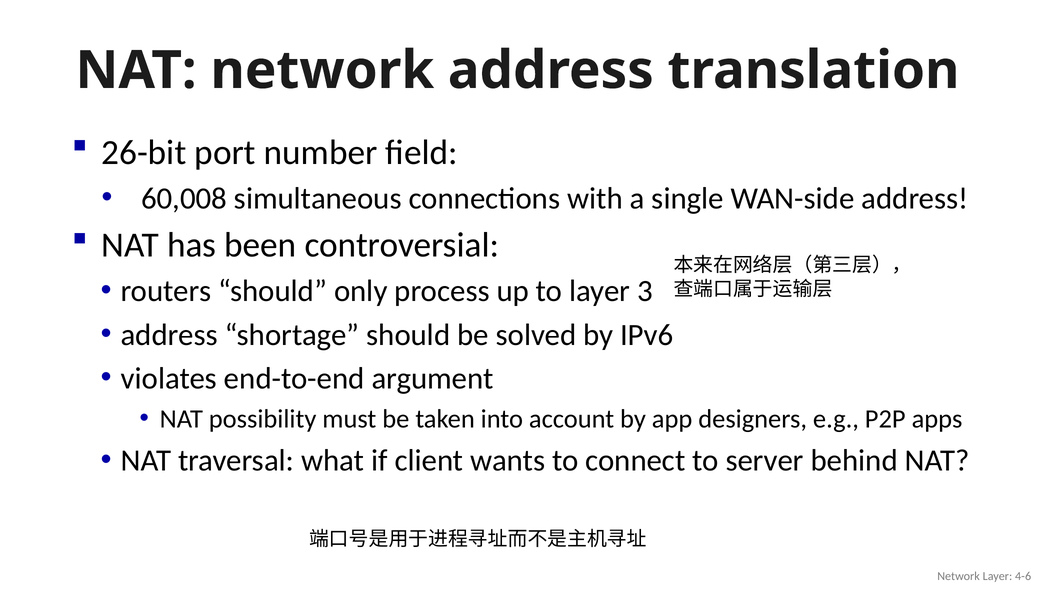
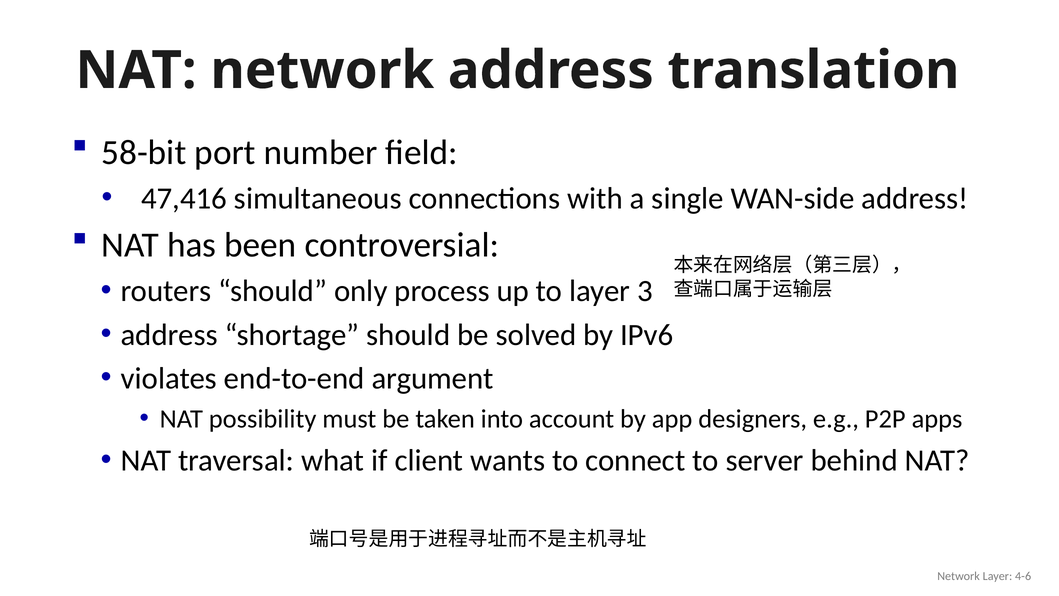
26-bit: 26-bit -> 58-bit
60,008: 60,008 -> 47,416
